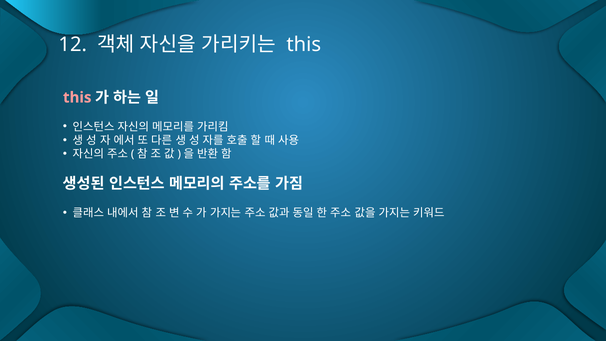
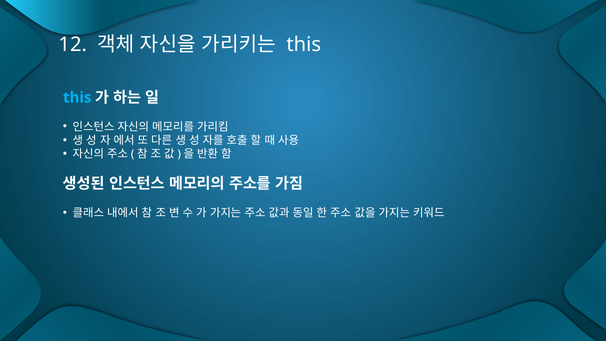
this at (77, 97) colour: pink -> light blue
